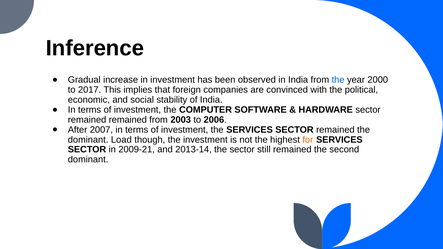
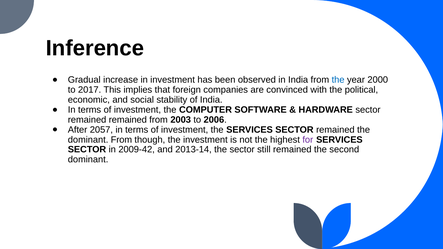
2007: 2007 -> 2057
dominant Load: Load -> From
for colour: orange -> purple
2009-21: 2009-21 -> 2009-42
